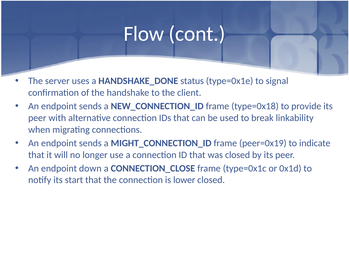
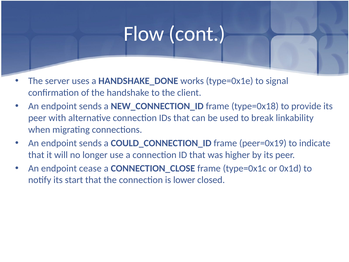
status: status -> works
MIGHT_CONNECTION_ID: MIGHT_CONNECTION_ID -> COULD_CONNECTION_ID
was closed: closed -> higher
down: down -> cease
